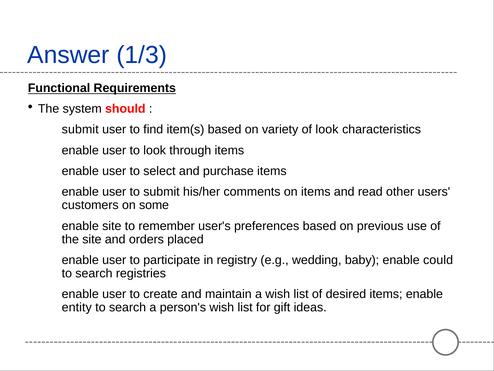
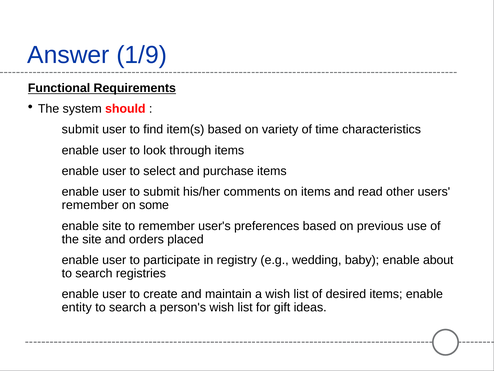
1/3: 1/3 -> 1/9
of look: look -> time
customers at (90, 205): customers -> remember
could: could -> about
